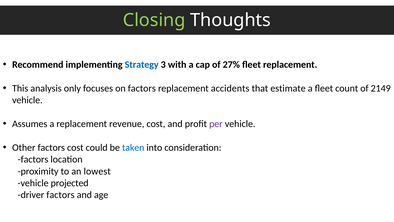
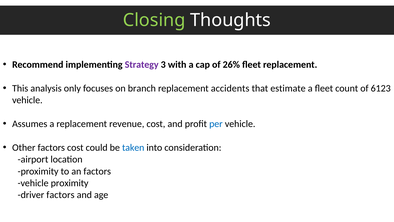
Strategy colour: blue -> purple
27%: 27% -> 26%
on factors: factors -> branch
2149: 2149 -> 6123
per colour: purple -> blue
factors at (33, 159): factors -> airport
an lowest: lowest -> factors
vehicle projected: projected -> proximity
